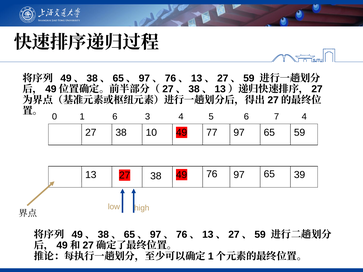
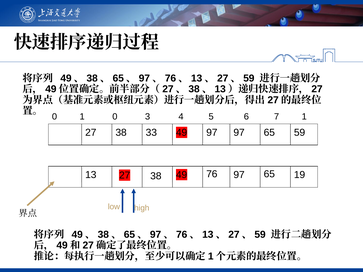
1 6: 6 -> 0
7 4: 4 -> 1
10: 10 -> 33
49 77: 77 -> 97
39: 39 -> 19
